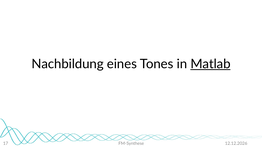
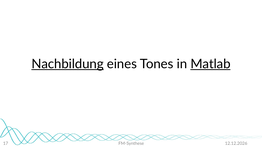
Nachbildung underline: none -> present
